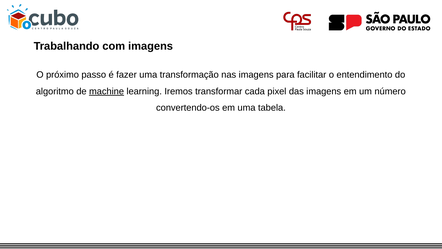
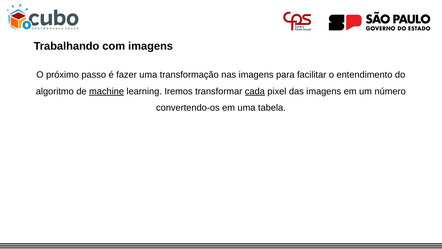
cada underline: none -> present
